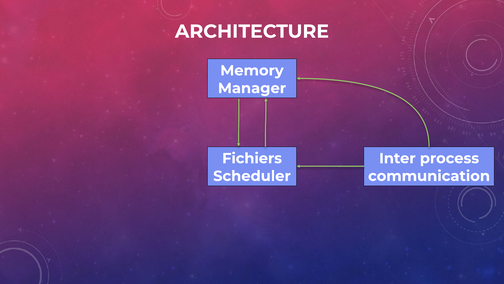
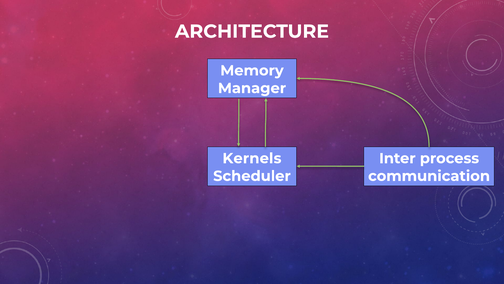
Fichiers: Fichiers -> Kernels
